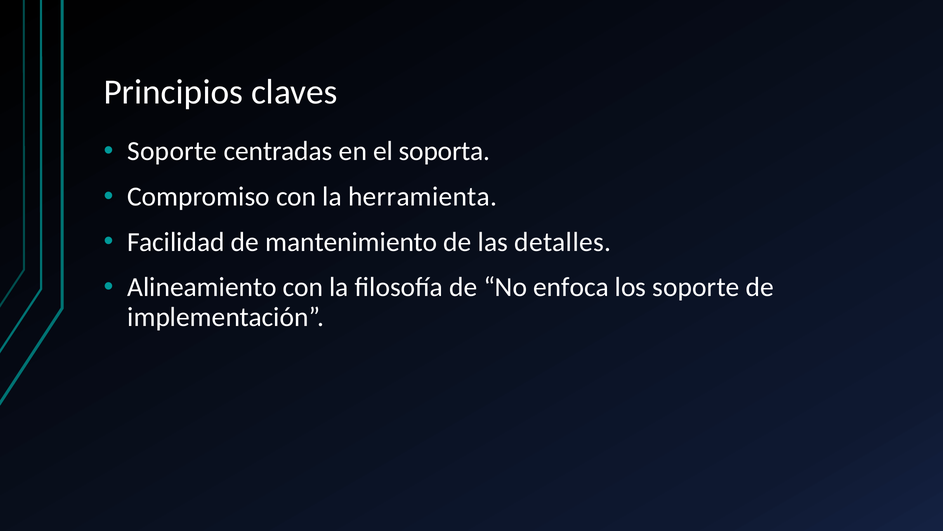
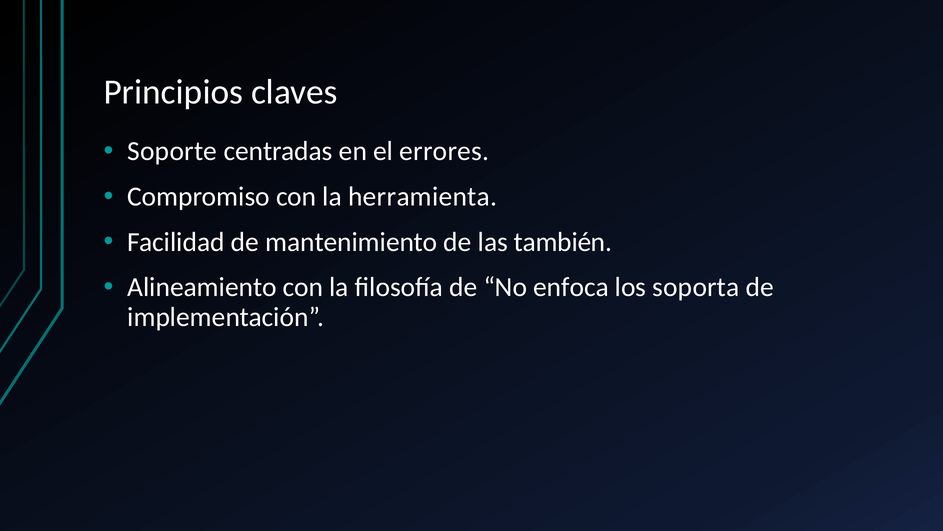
soporta: soporta -> errores
detalles: detalles -> también
los soporte: soporte -> soporta
